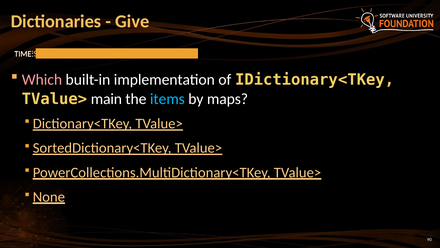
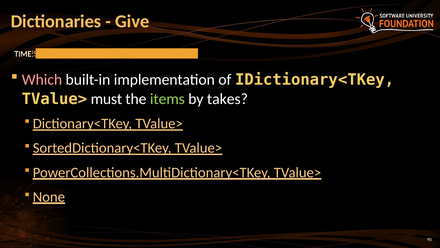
main: main -> must
items colour: light blue -> light green
maps: maps -> takes
